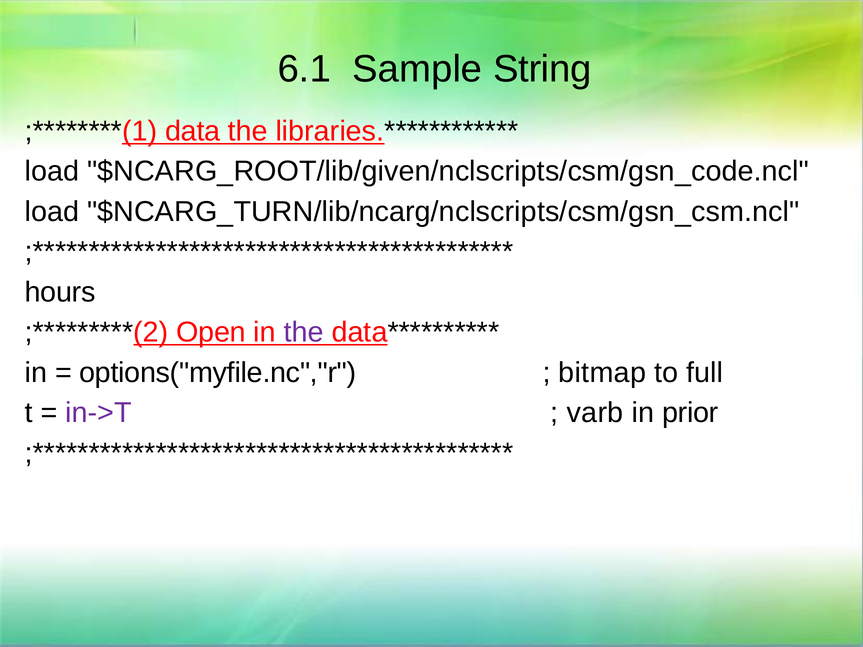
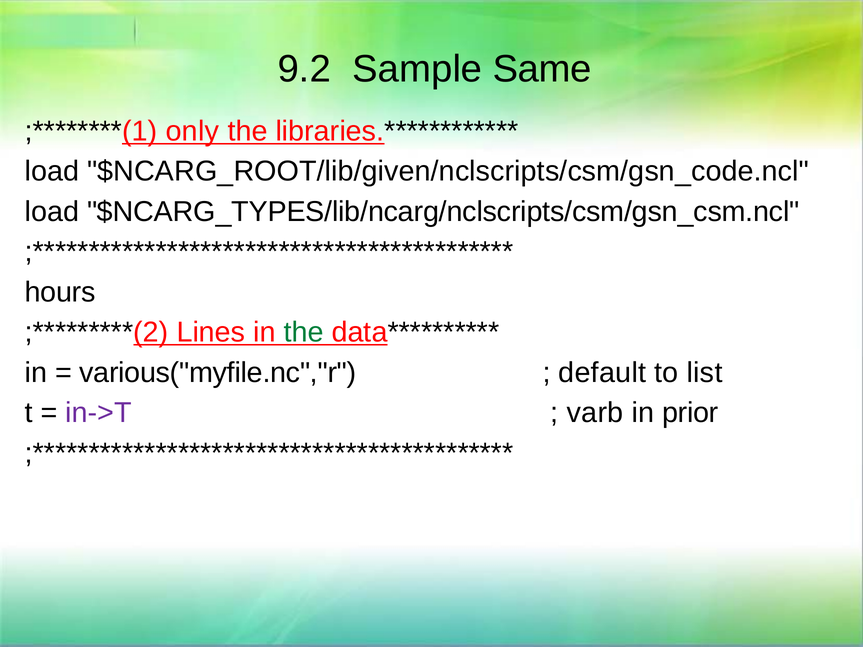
6.1: 6.1 -> 9.2
String: String -> Same
data: data -> only
$NCARG_TURN/lib/ncarg/nclscripts/csm/gsn_csm.ncl: $NCARG_TURN/lib/ncarg/nclscripts/csm/gsn_csm.ncl -> $NCARG_TYPES/lib/ncarg/nclscripts/csm/gsn_csm.ncl
Open: Open -> Lines
the at (304, 332) colour: purple -> green
options("myfile.nc","r: options("myfile.nc","r -> various("myfile.nc","r
bitmap: bitmap -> default
full: full -> list
